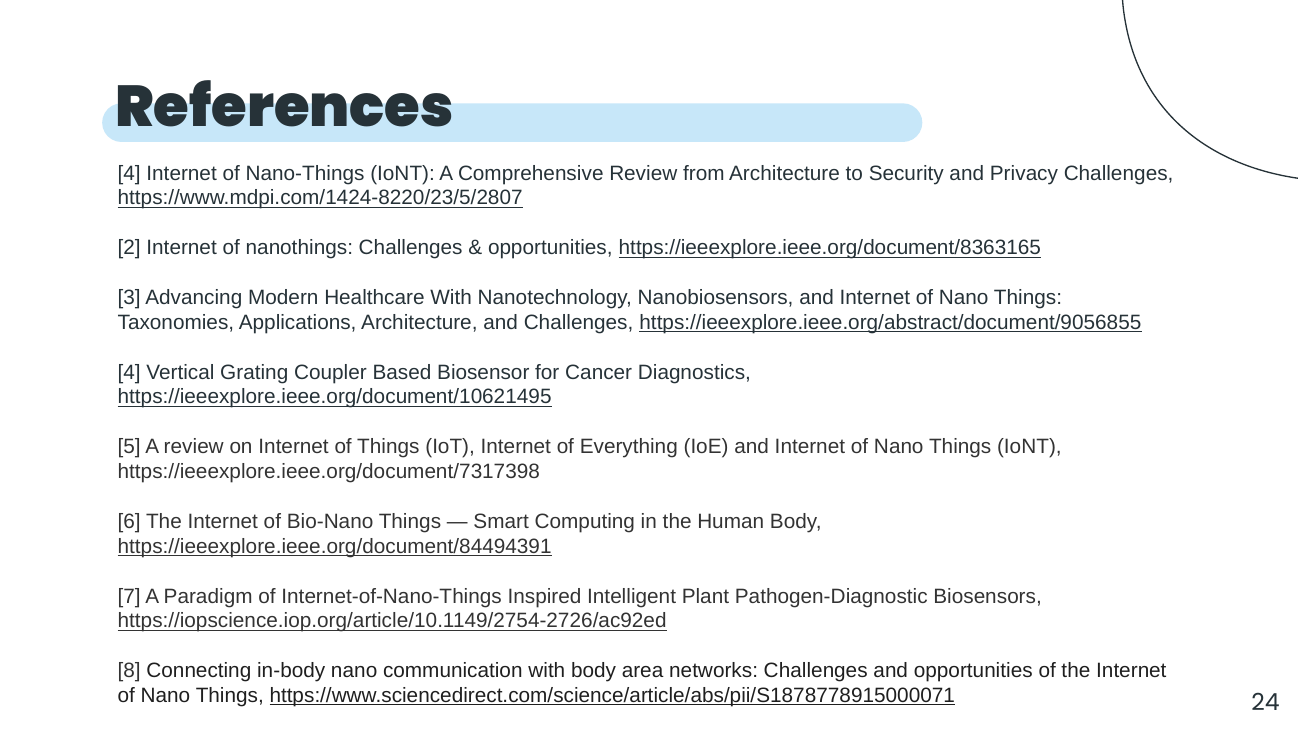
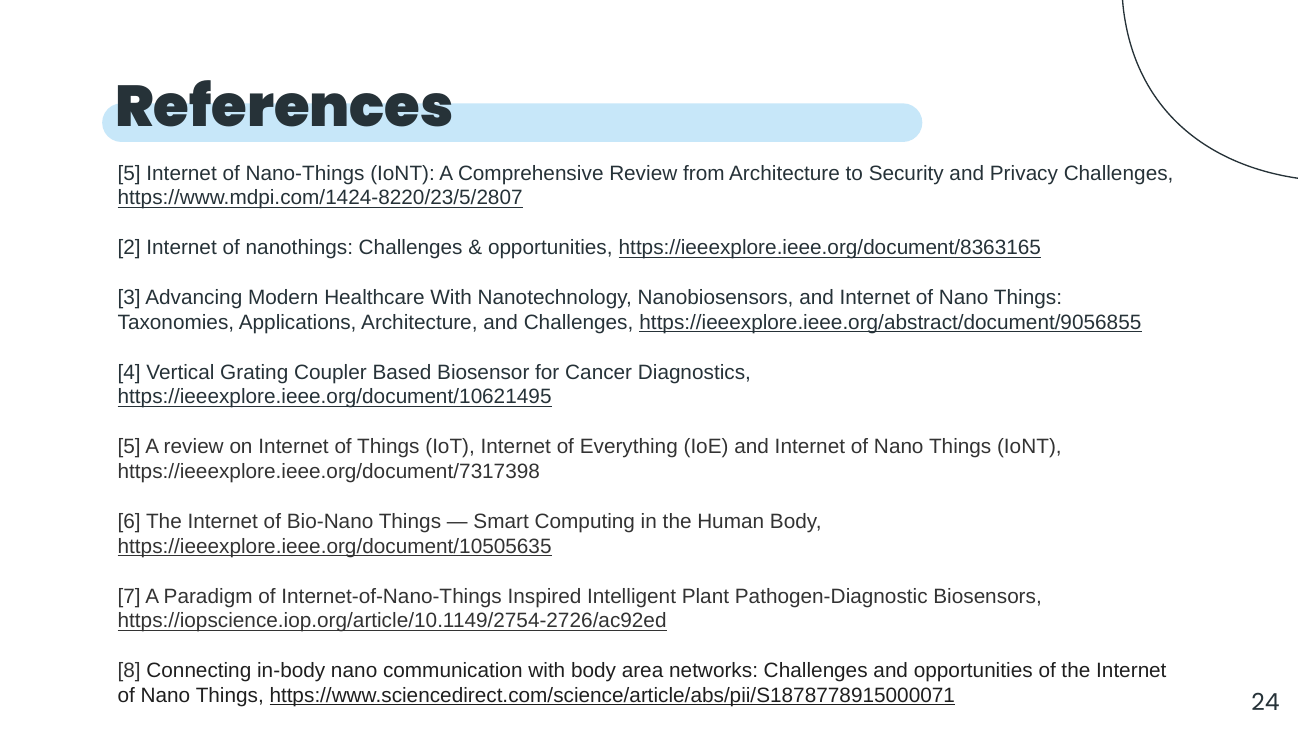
4 at (129, 173): 4 -> 5
https://ieeexplore.ieee.org/document/84494391: https://ieeexplore.ieee.org/document/84494391 -> https://ieeexplore.ieee.org/document/10505635
